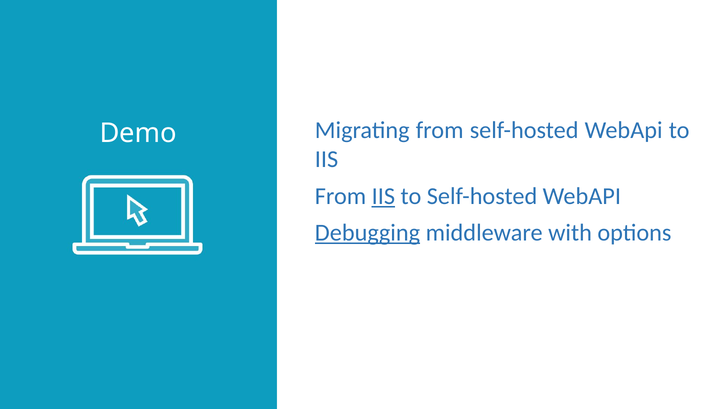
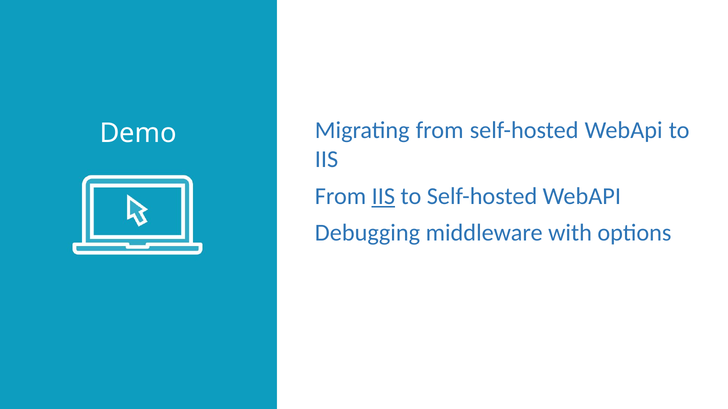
Debugging underline: present -> none
